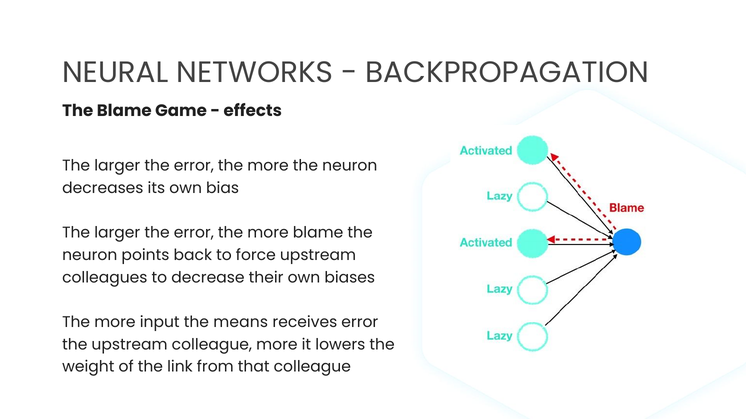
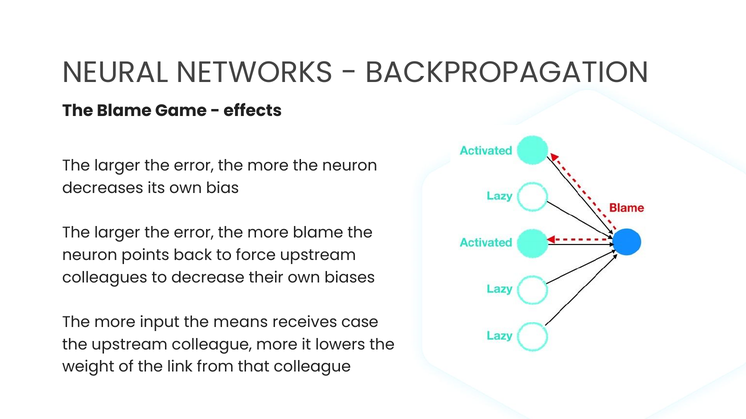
receives error: error -> case
